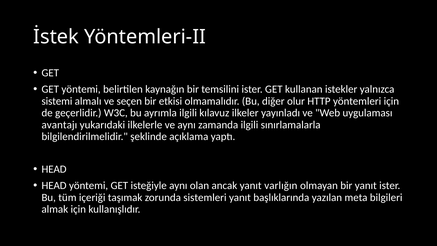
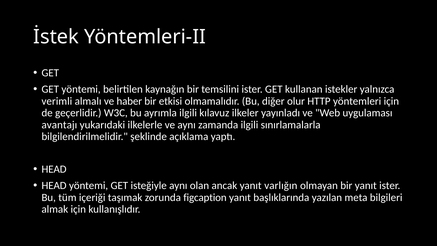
sistemi: sistemi -> verimli
seçen: seçen -> haber
sistemleri: sistemleri -> figcaption
